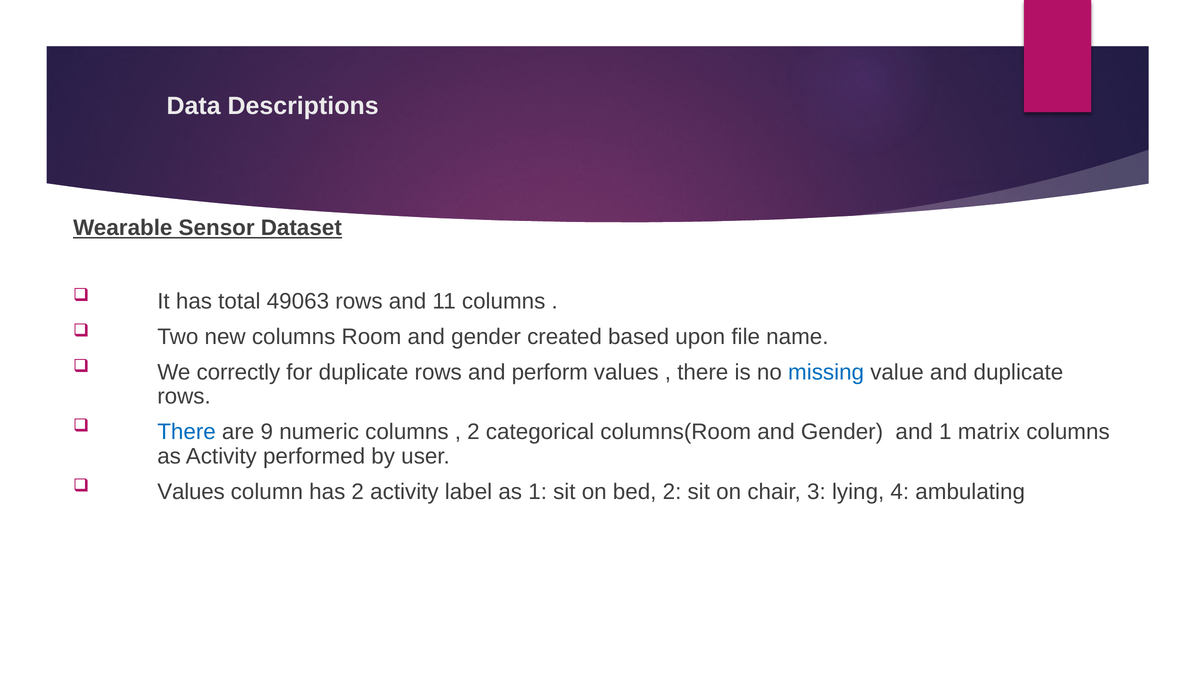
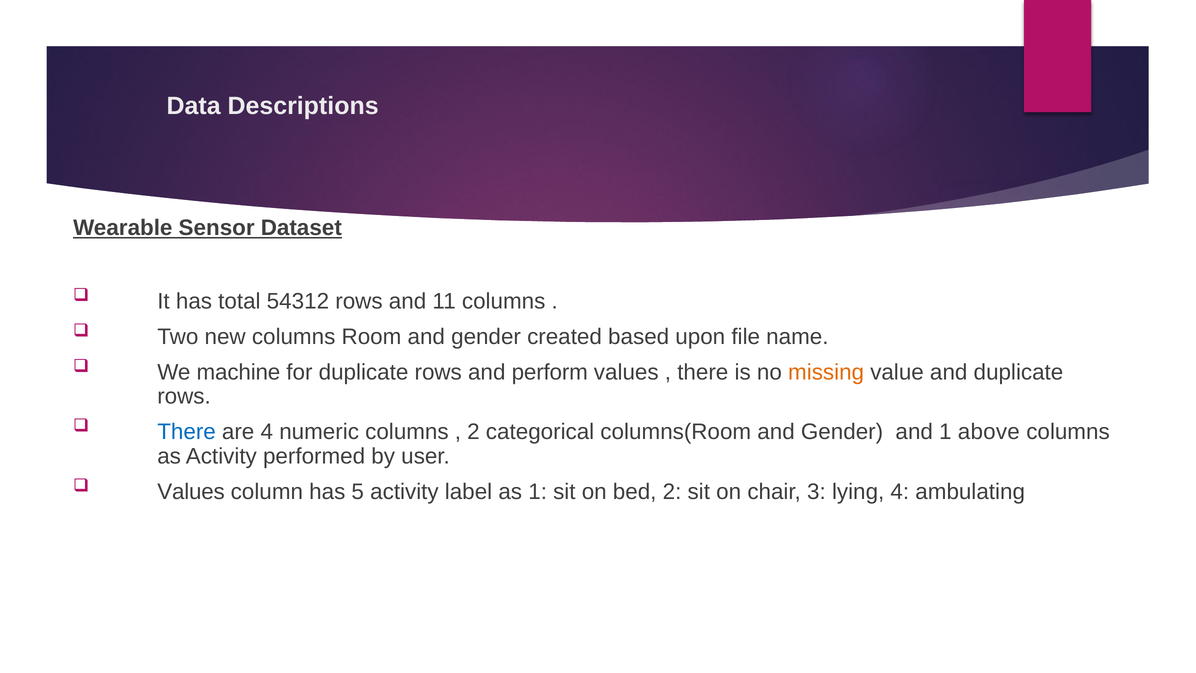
49063: 49063 -> 54312
correctly: correctly -> machine
missing colour: blue -> orange
are 9: 9 -> 4
matrix: matrix -> above
has 2: 2 -> 5
